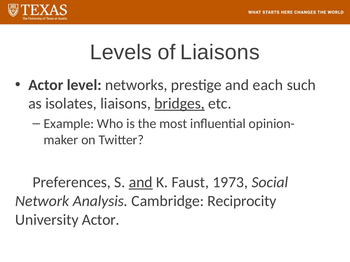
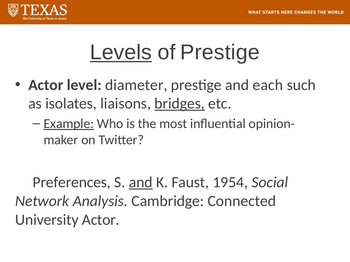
Levels underline: none -> present
of Liaisons: Liaisons -> Prestige
networks: networks -> diameter
Example underline: none -> present
1973: 1973 -> 1954
Reciprocity: Reciprocity -> Connected
